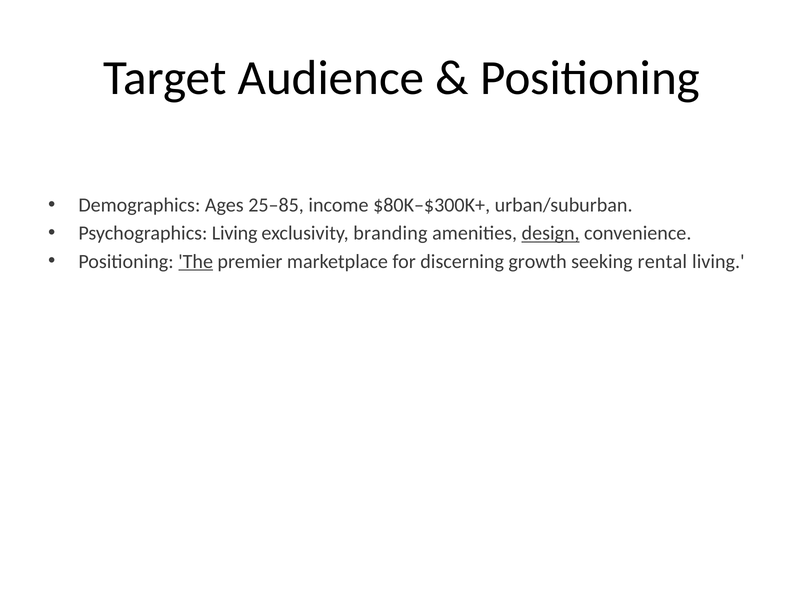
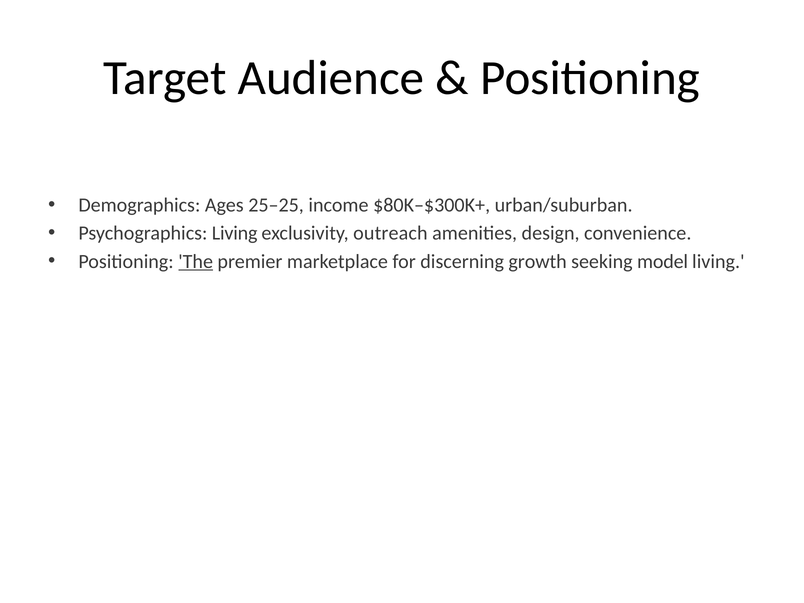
25–85: 25–85 -> 25–25
branding: branding -> outreach
design underline: present -> none
rental: rental -> model
